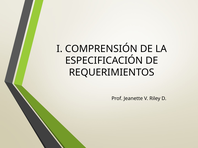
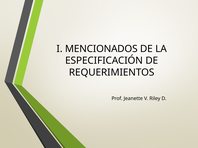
COMPRENSIÓN: COMPRENSIÓN -> MENCIONADOS
